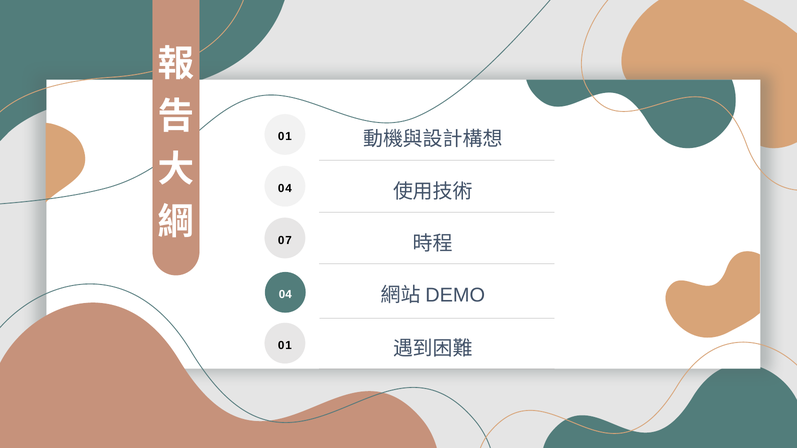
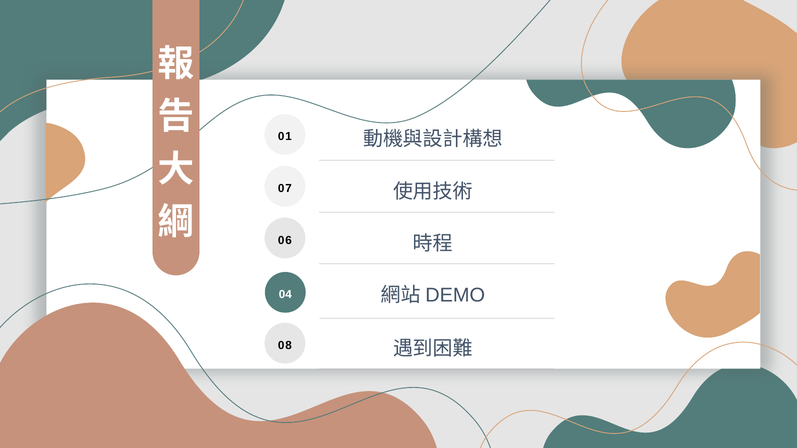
4: 4 -> 7
7: 7 -> 6
1 at (289, 346): 1 -> 8
